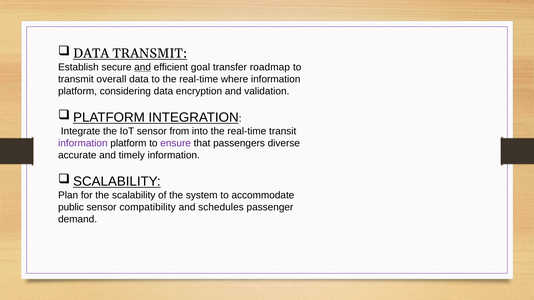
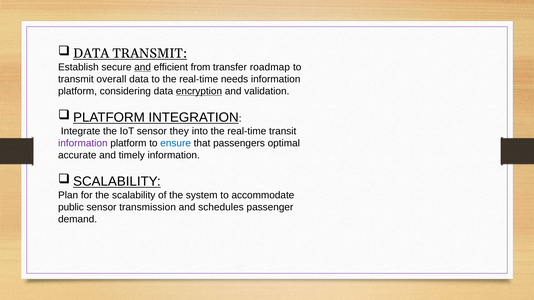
goal: goal -> from
where: where -> needs
encryption underline: none -> present
from: from -> they
ensure colour: purple -> blue
diverse: diverse -> optimal
compatibility: compatibility -> transmission
